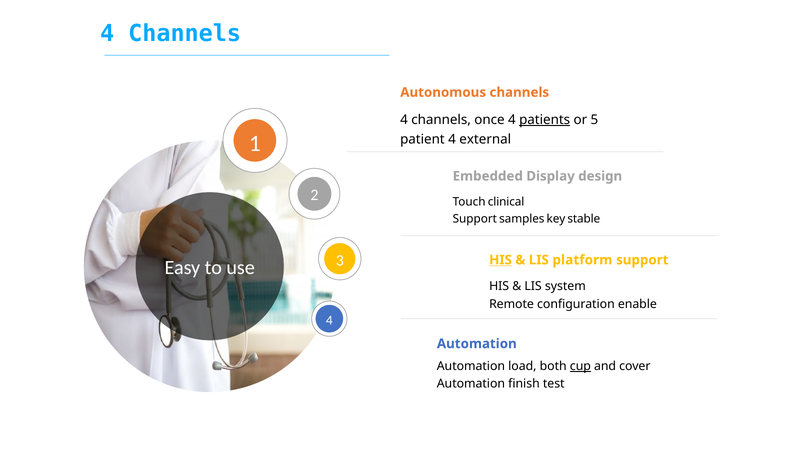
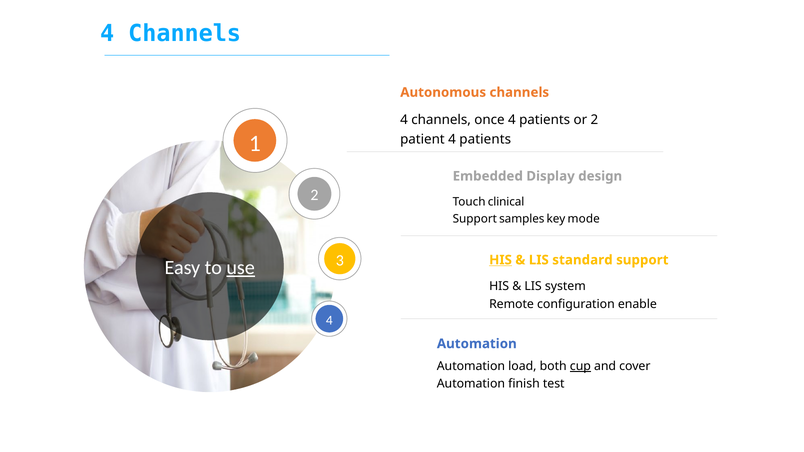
patients at (545, 120) underline: present -> none
or 5: 5 -> 2
patient 4 external: external -> patients
stable: stable -> mode
platform: platform -> standard
use underline: none -> present
